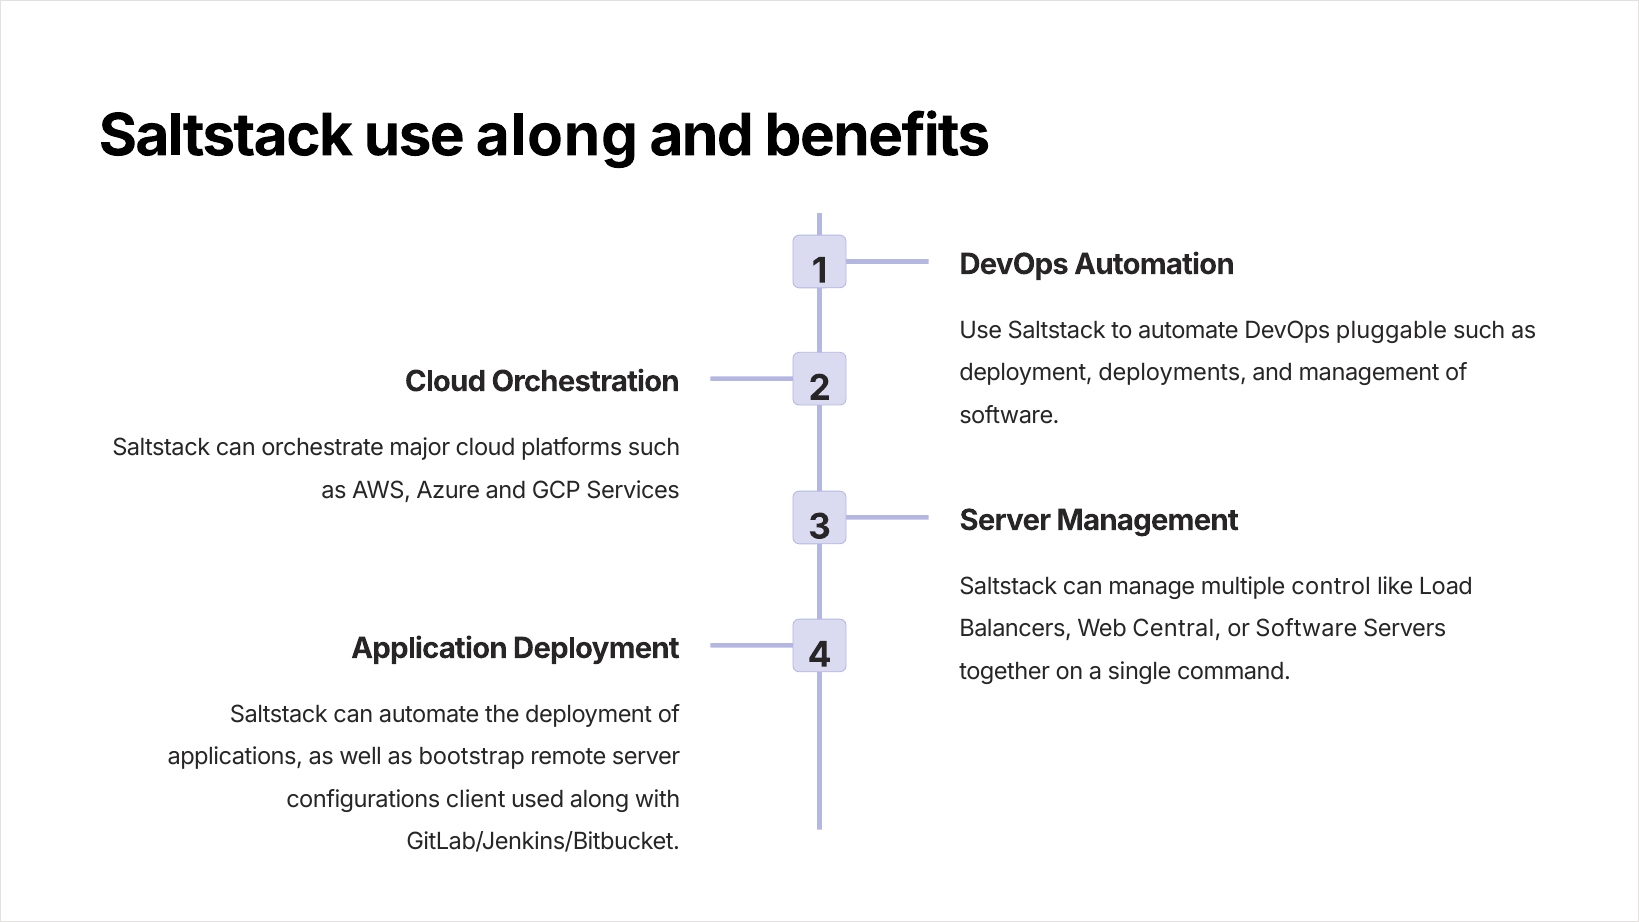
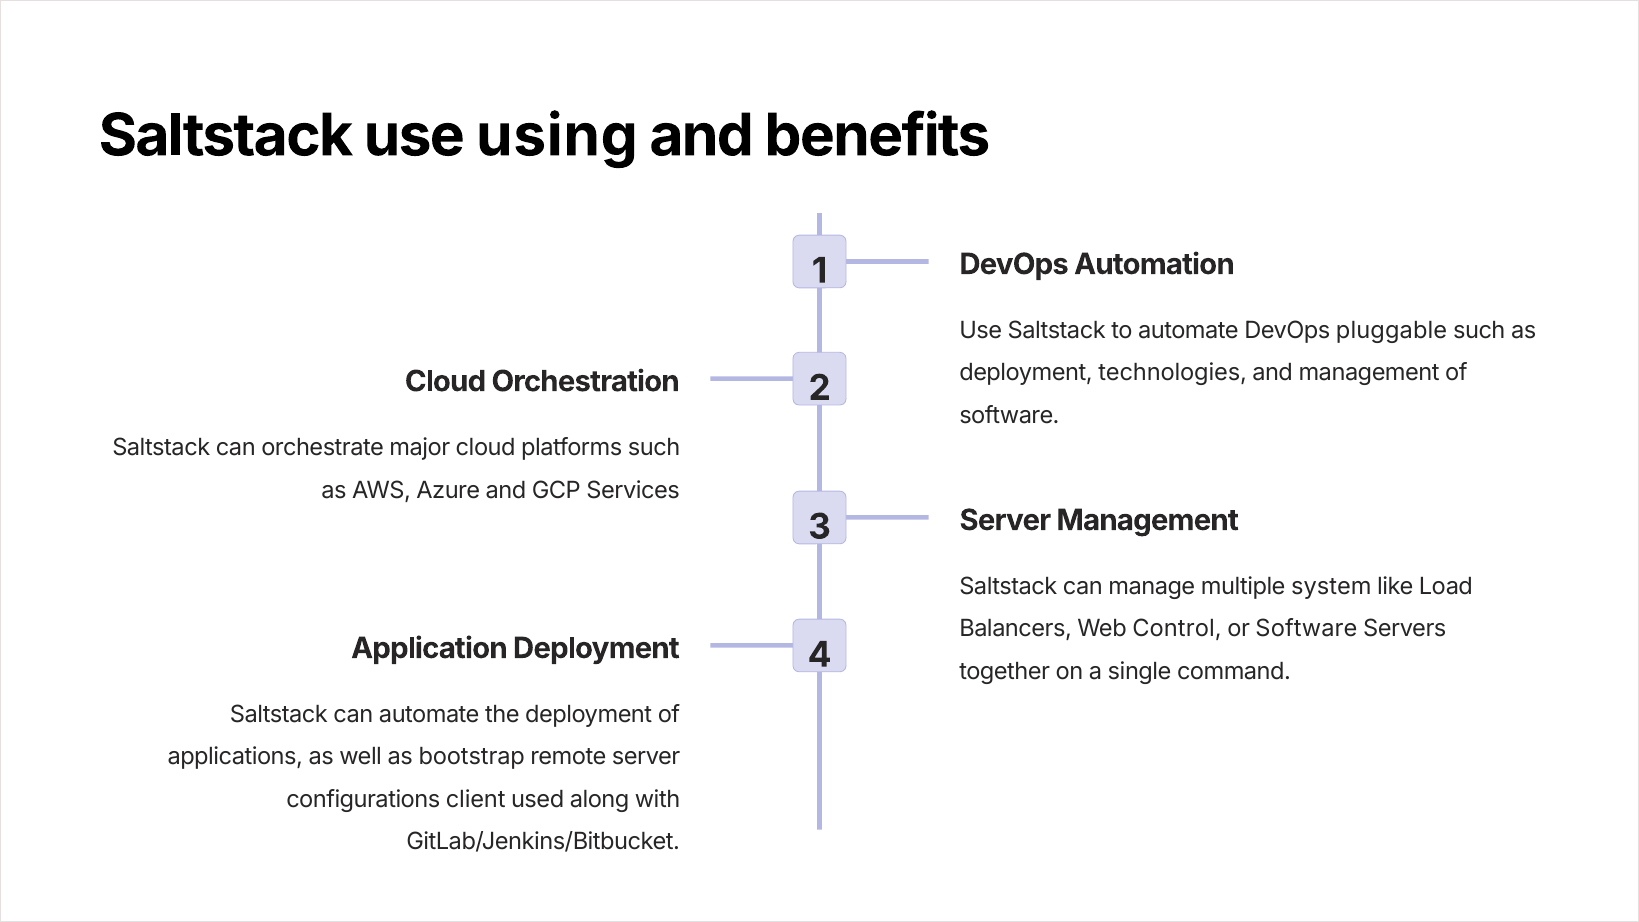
use along: along -> using
deployments: deployments -> technologies
control: control -> system
Central: Central -> Control
